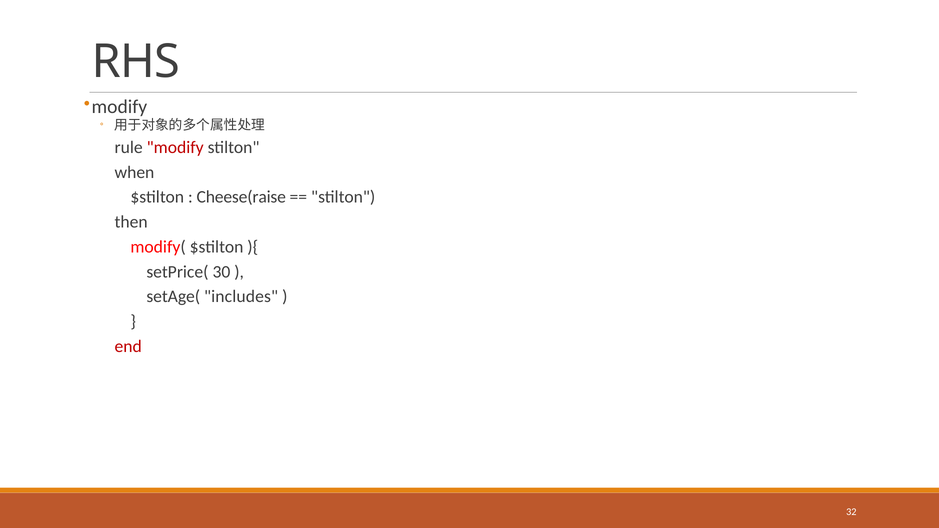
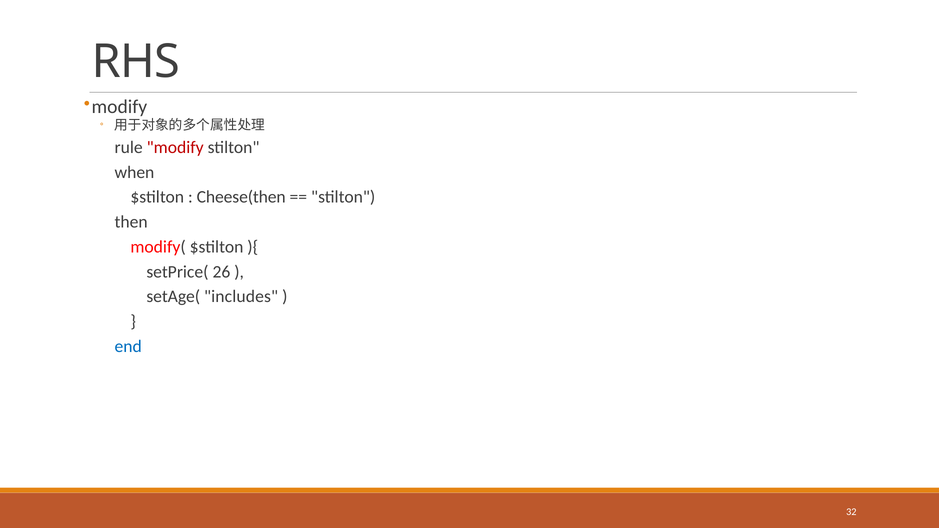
Cheese(raise: Cheese(raise -> Cheese(then
30: 30 -> 26
end colour: red -> blue
